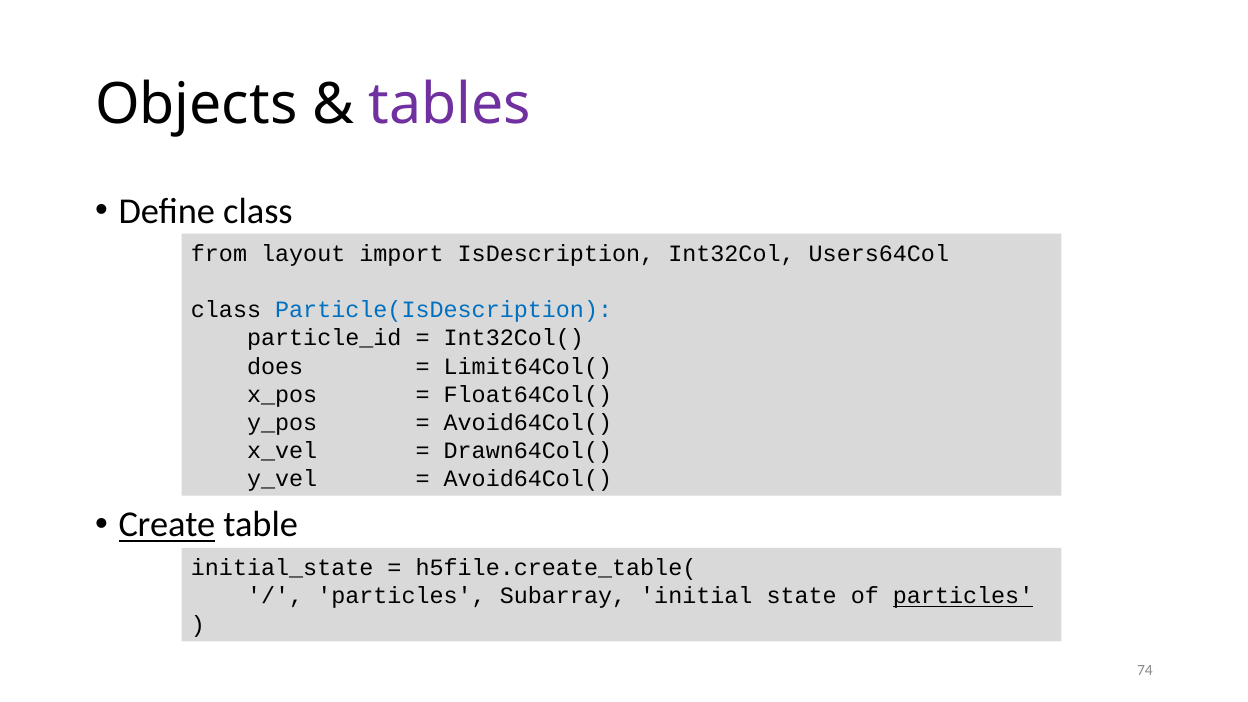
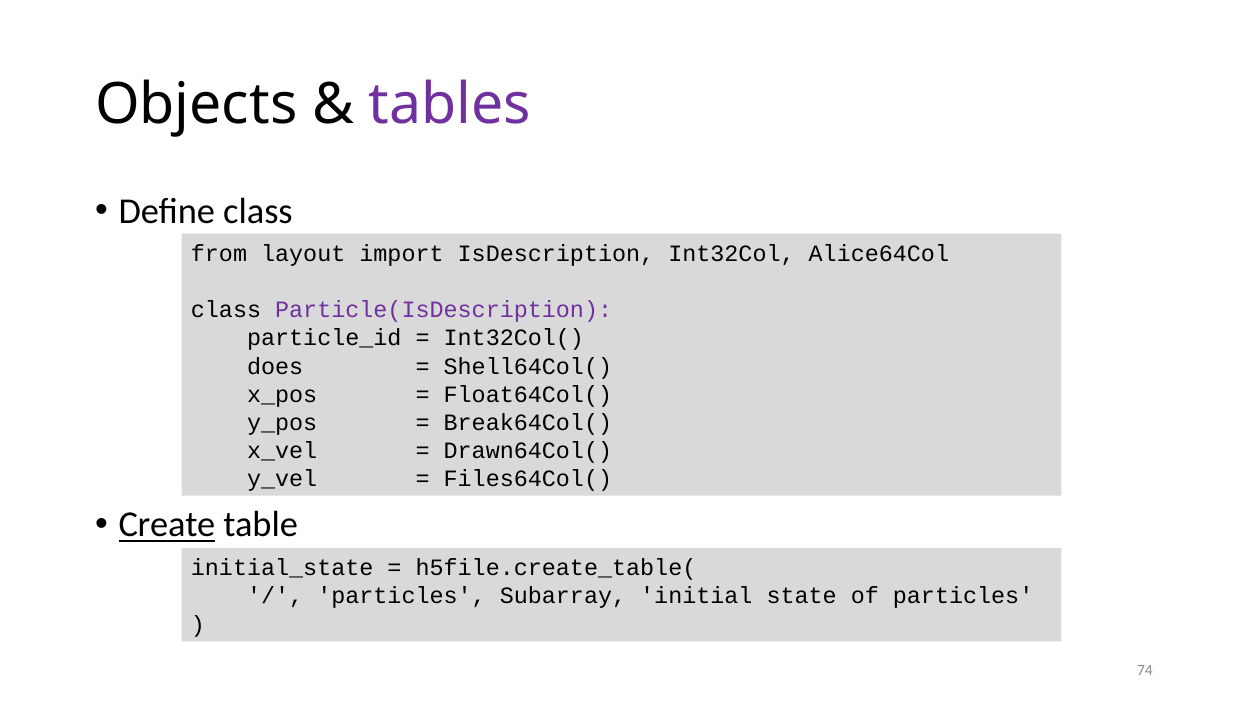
Users64Col: Users64Col -> Alice64Col
Particle(IsDescription colour: blue -> purple
Limit64Col(: Limit64Col( -> Shell64Col(
Avoid64Col( at (528, 423): Avoid64Col( -> Break64Col(
Avoid64Col( at (528, 479): Avoid64Col( -> Files64Col(
particles at (963, 596) underline: present -> none
